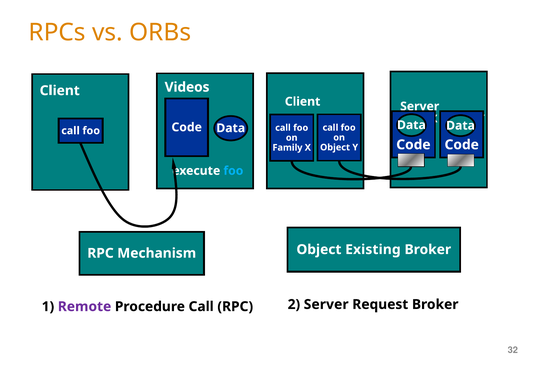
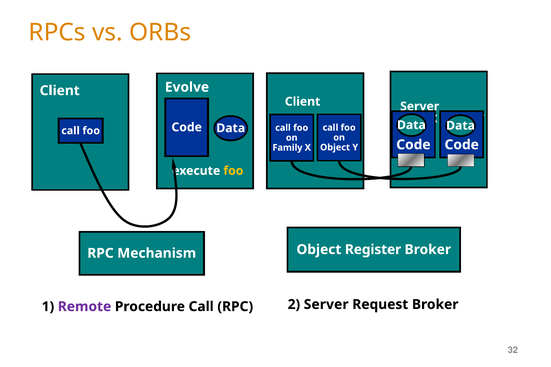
Videos: Videos -> Evolve
foo at (233, 171) colour: light blue -> yellow
Existing: Existing -> Register
